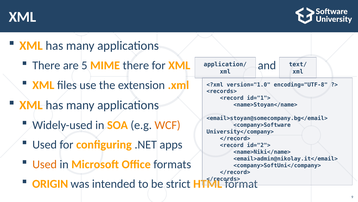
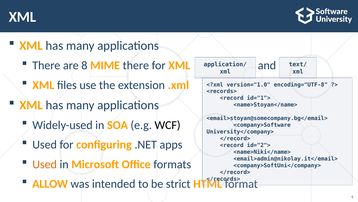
5: 5 -> 8
WCF colour: orange -> black
ORIGIN: ORIGIN -> ALLOW
